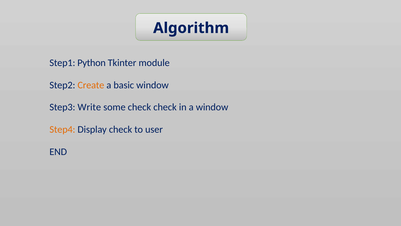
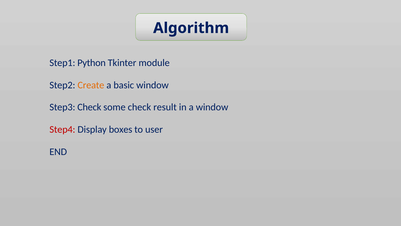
Step3 Write: Write -> Check
check check: check -> result
Step4 colour: orange -> red
Display check: check -> boxes
